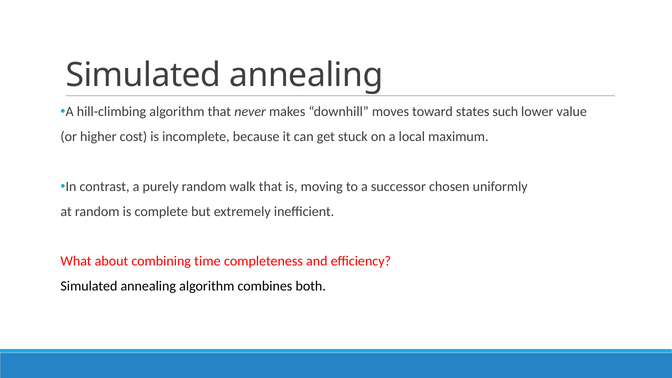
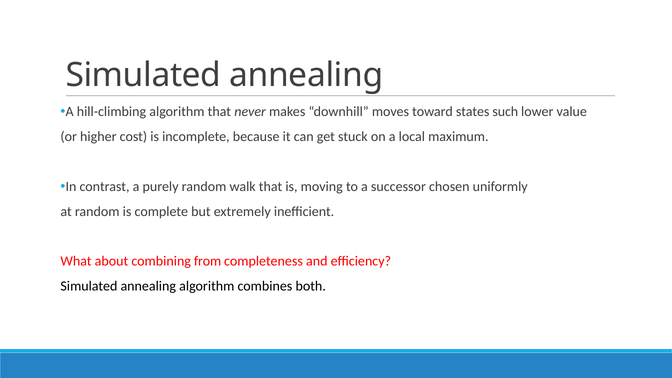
time: time -> from
